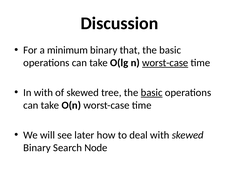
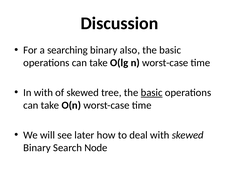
minimum: minimum -> searching
that: that -> also
worst-case at (165, 63) underline: present -> none
